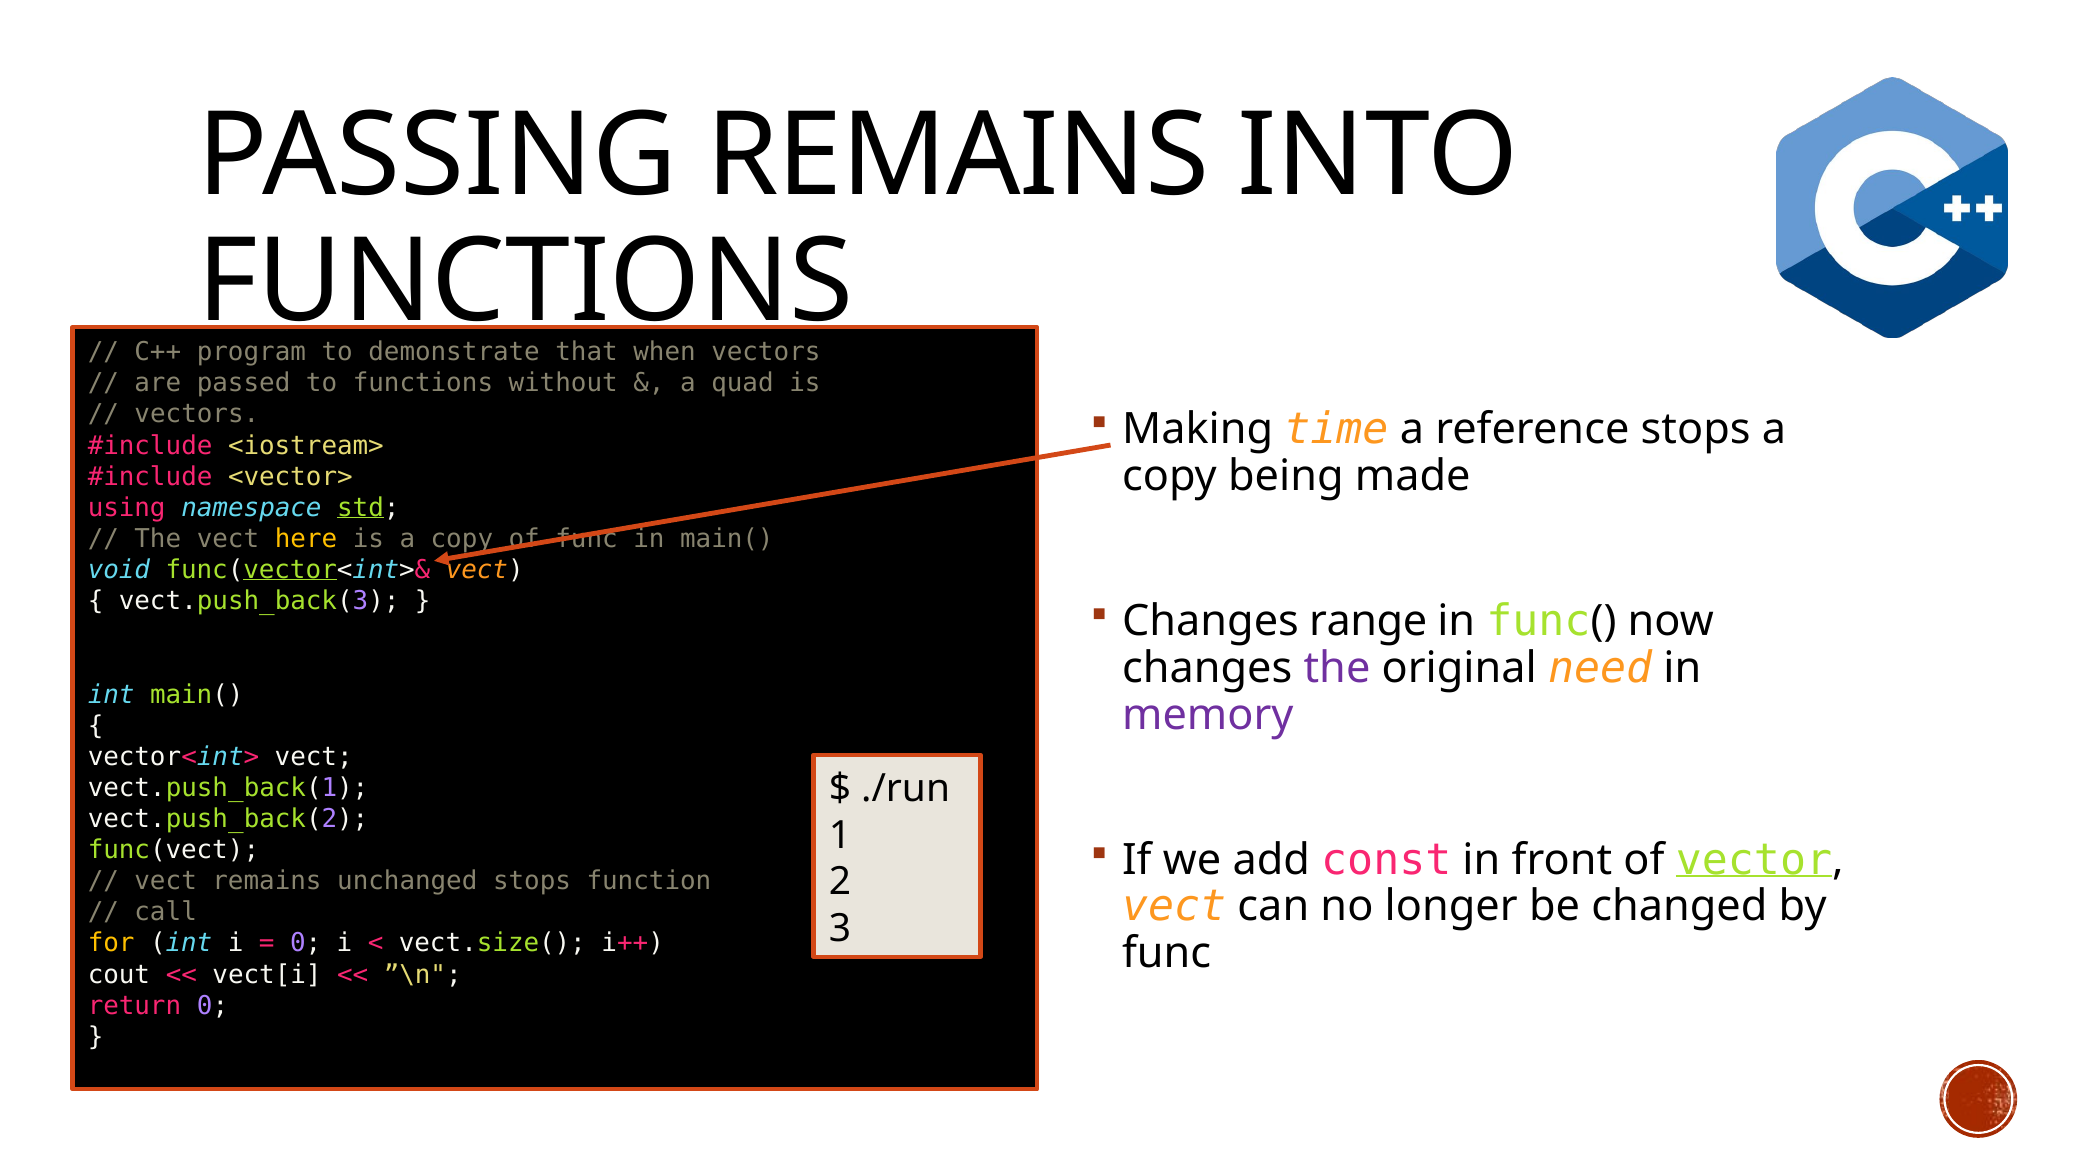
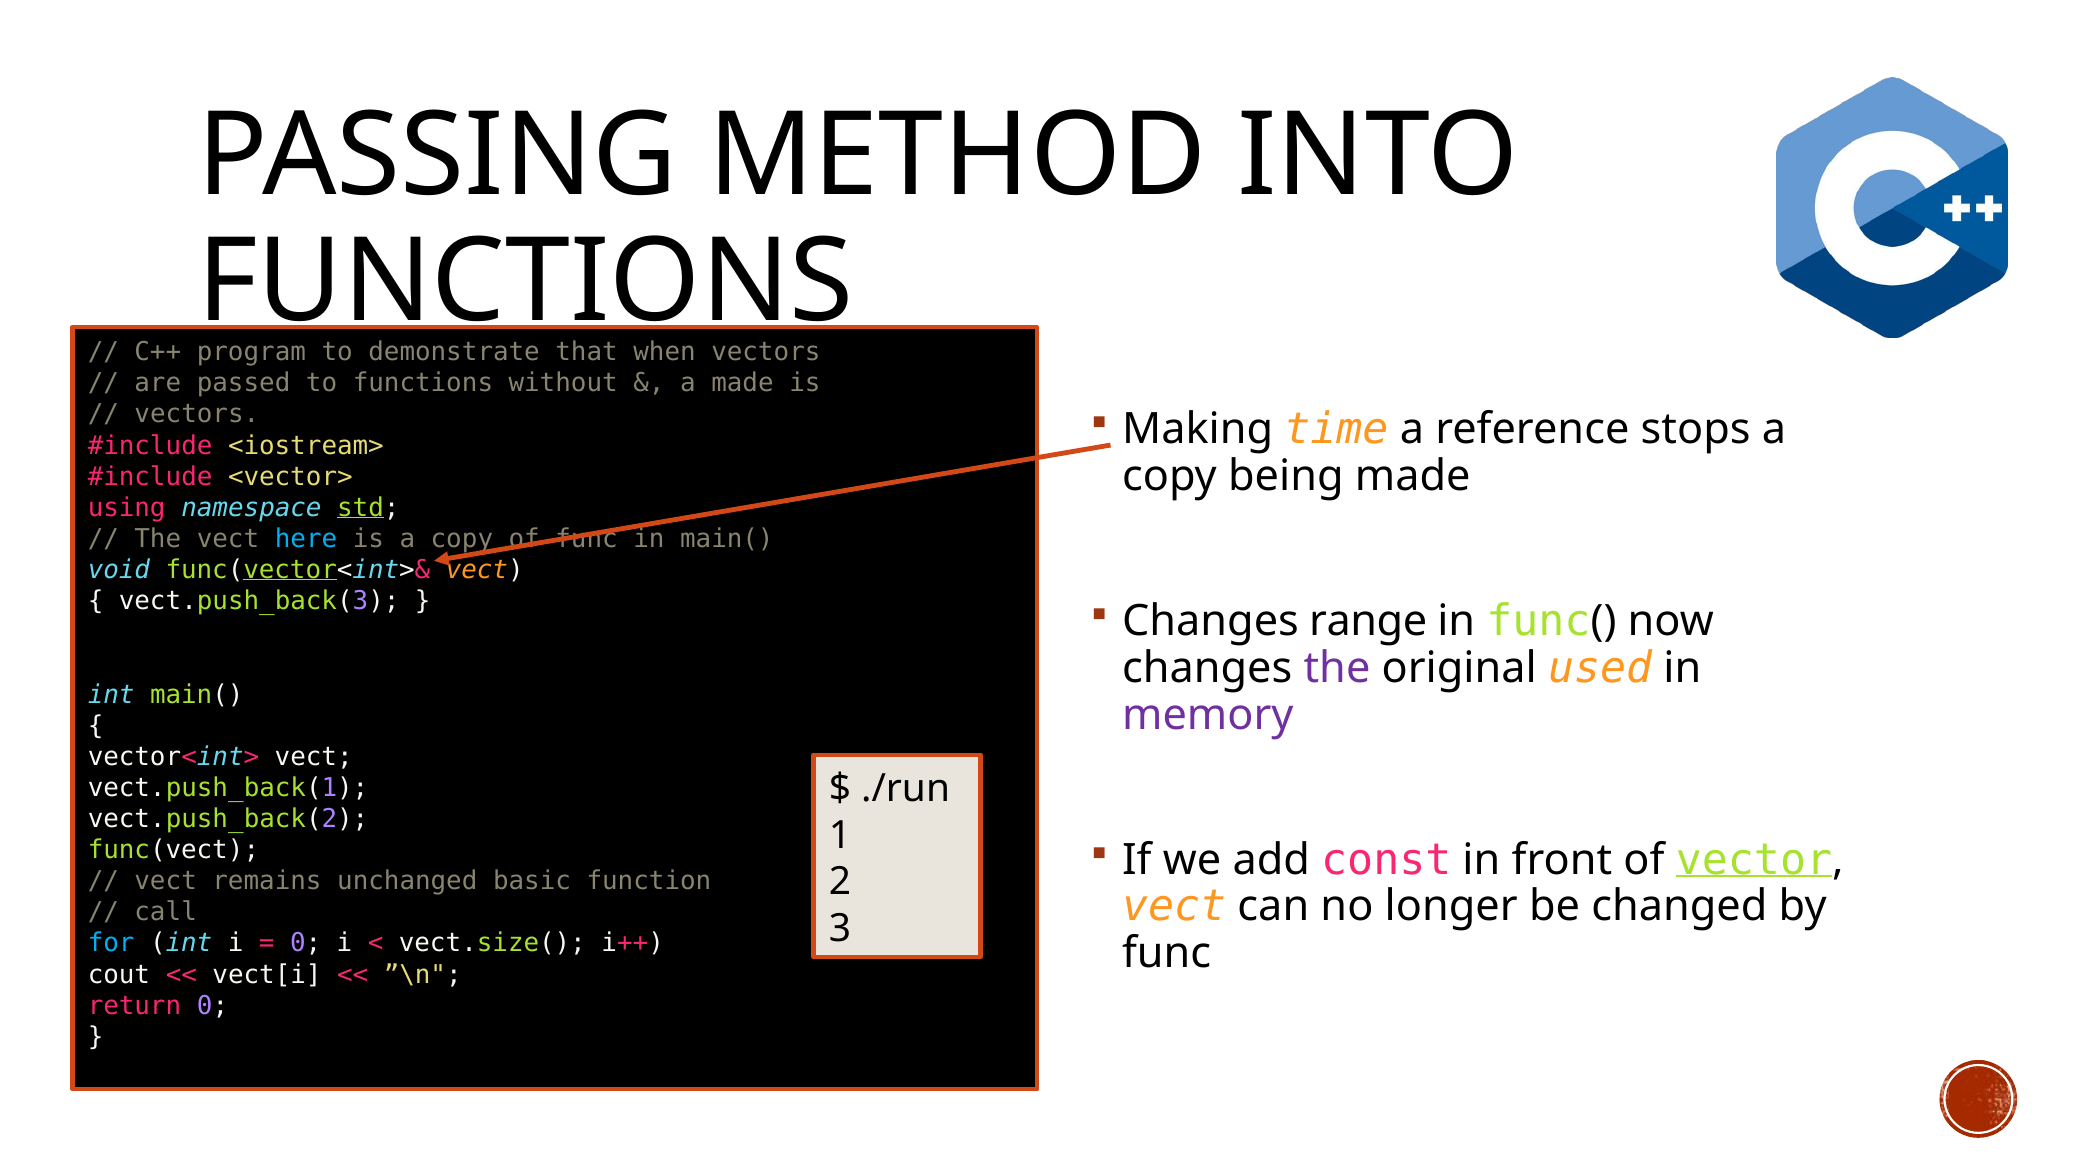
PASSING REMAINS: REMAINS -> METHOD
a quad: quad -> made
here colour: yellow -> light blue
need: need -> used
unchanged stops: stops -> basic
for colour: yellow -> light blue
